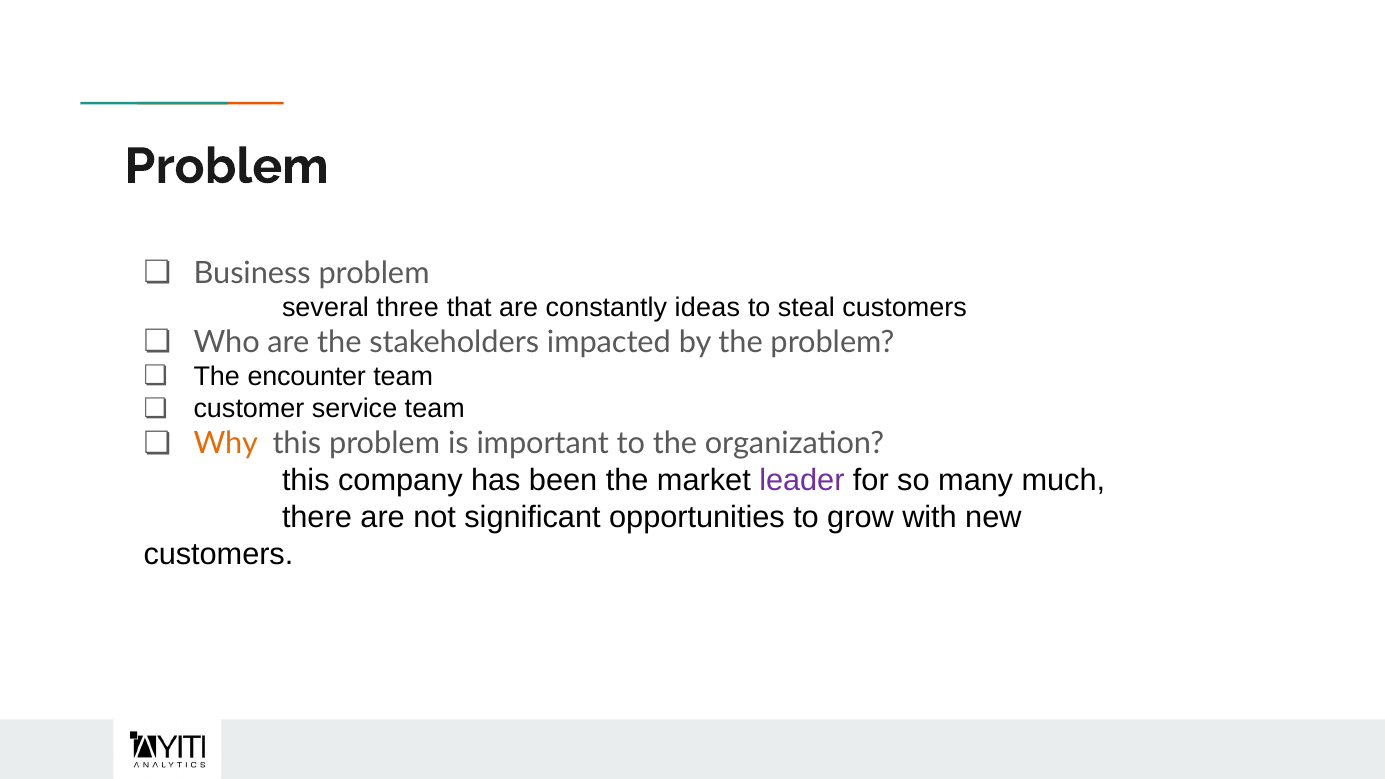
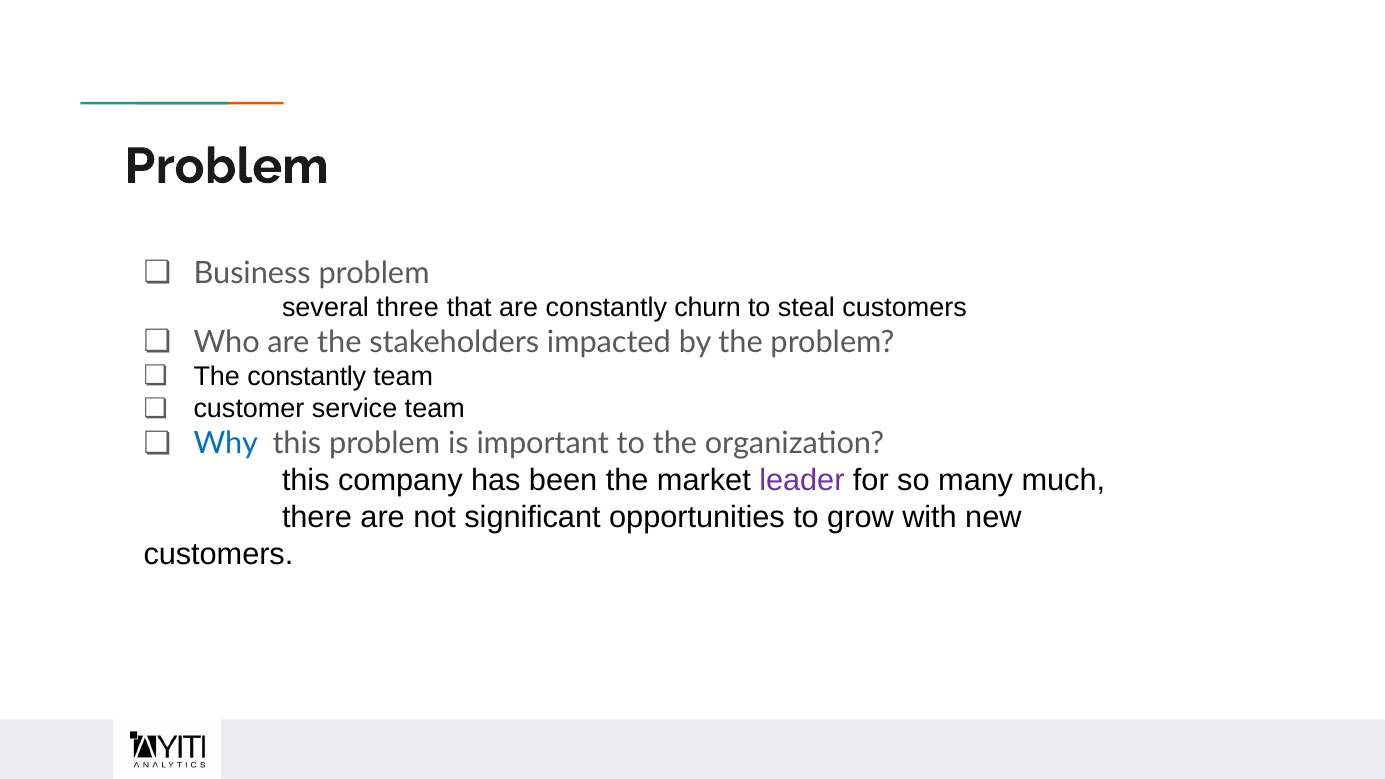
ideas: ideas -> churn
The encounter: encounter -> constantly
Why colour: orange -> blue
